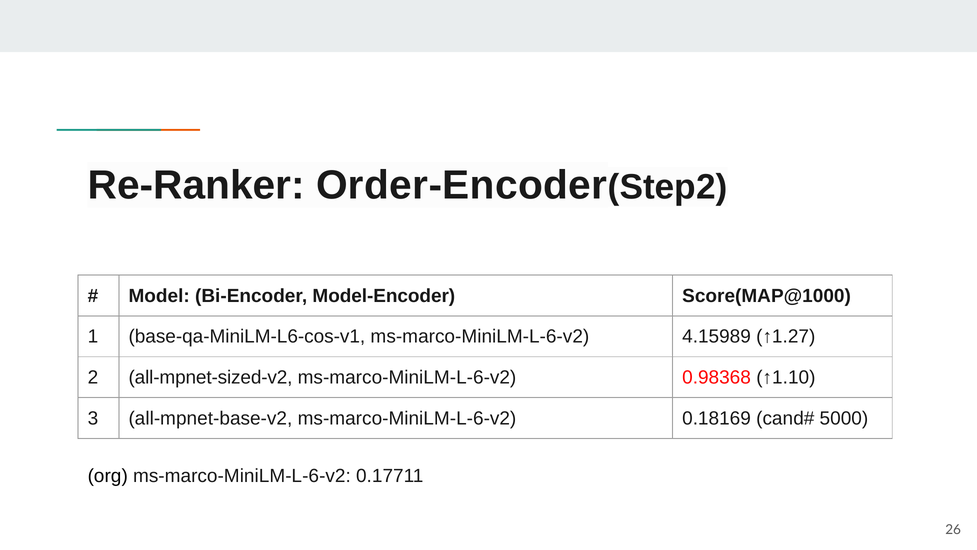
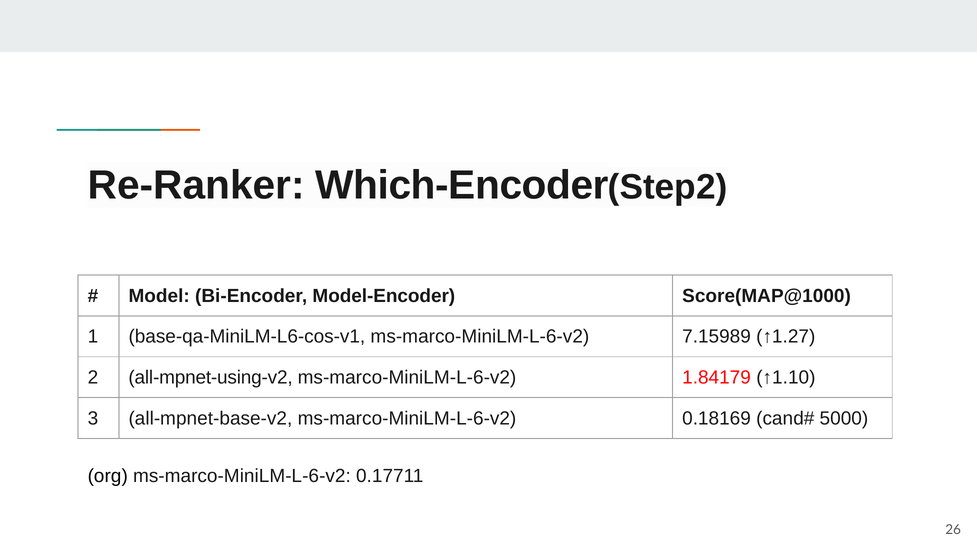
Order-Encoder: Order-Encoder -> Which-Encoder
4.15989: 4.15989 -> 7.15989
all-mpnet-sized-v2: all-mpnet-sized-v2 -> all-mpnet-using-v2
0.98368: 0.98368 -> 1.84179
